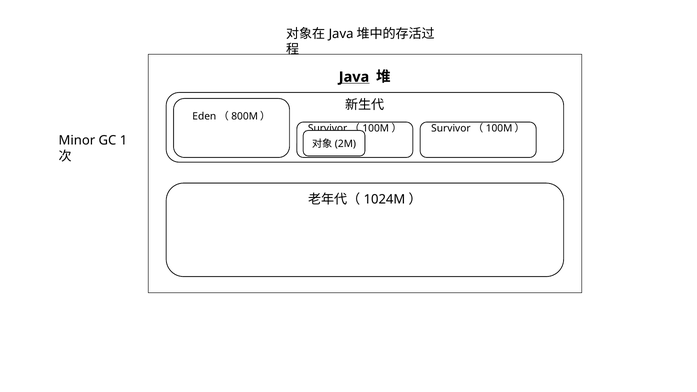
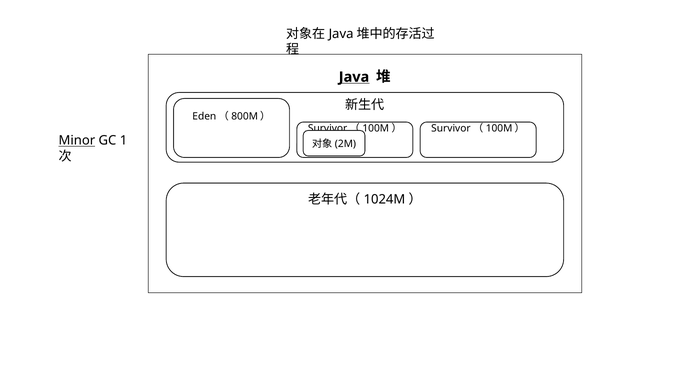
Minor underline: none -> present
